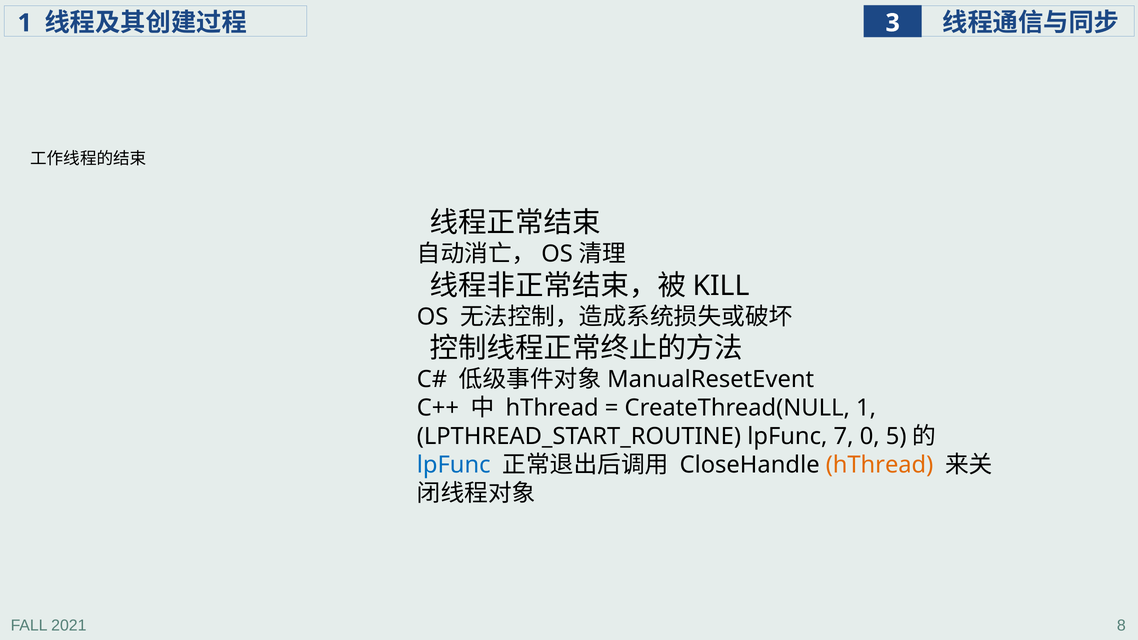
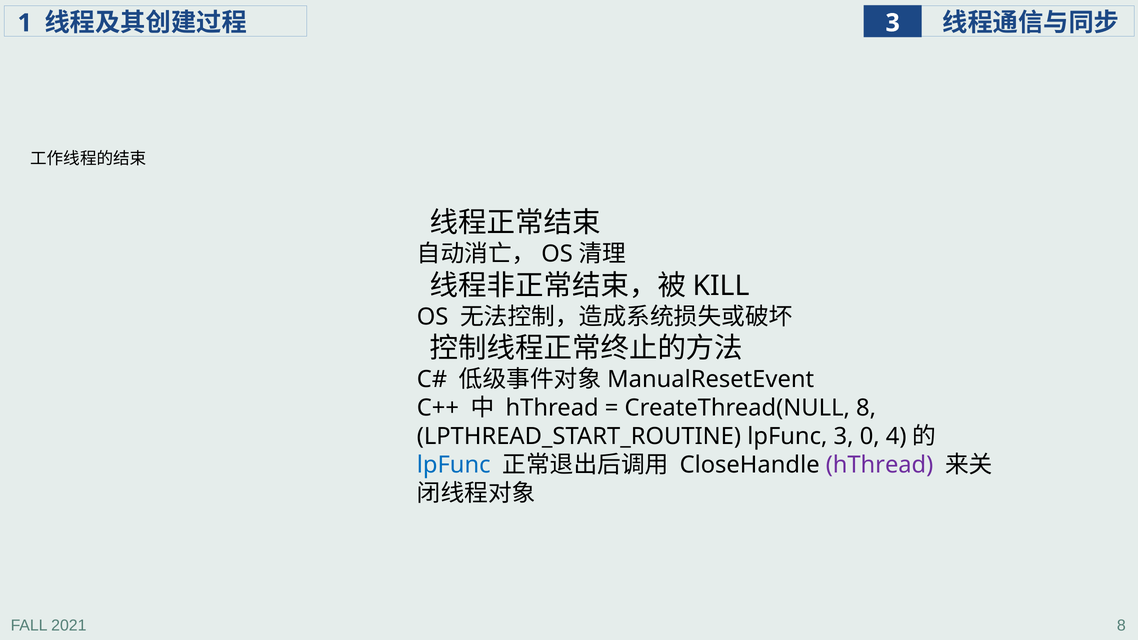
CreateThread(NULL 1: 1 -> 8
lpFunc 7: 7 -> 3
5: 5 -> 4
hThread at (880, 465) colour: orange -> purple
